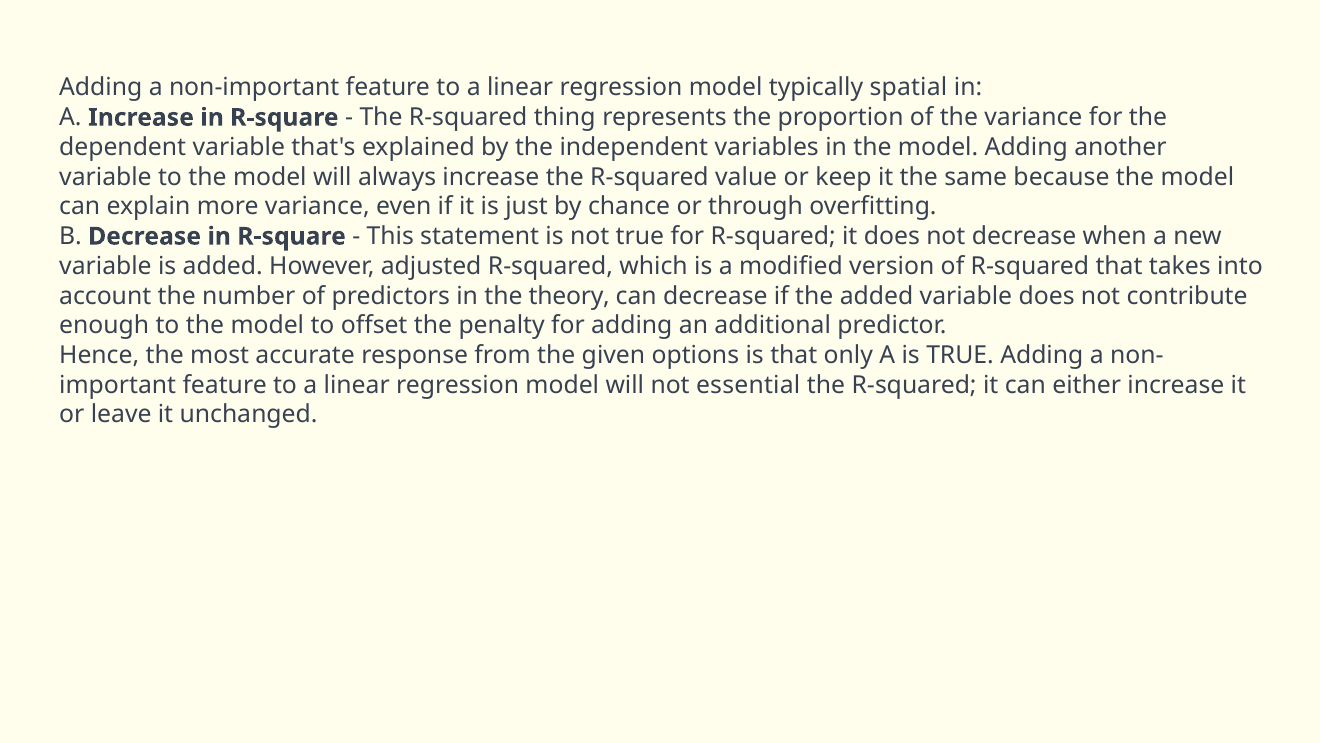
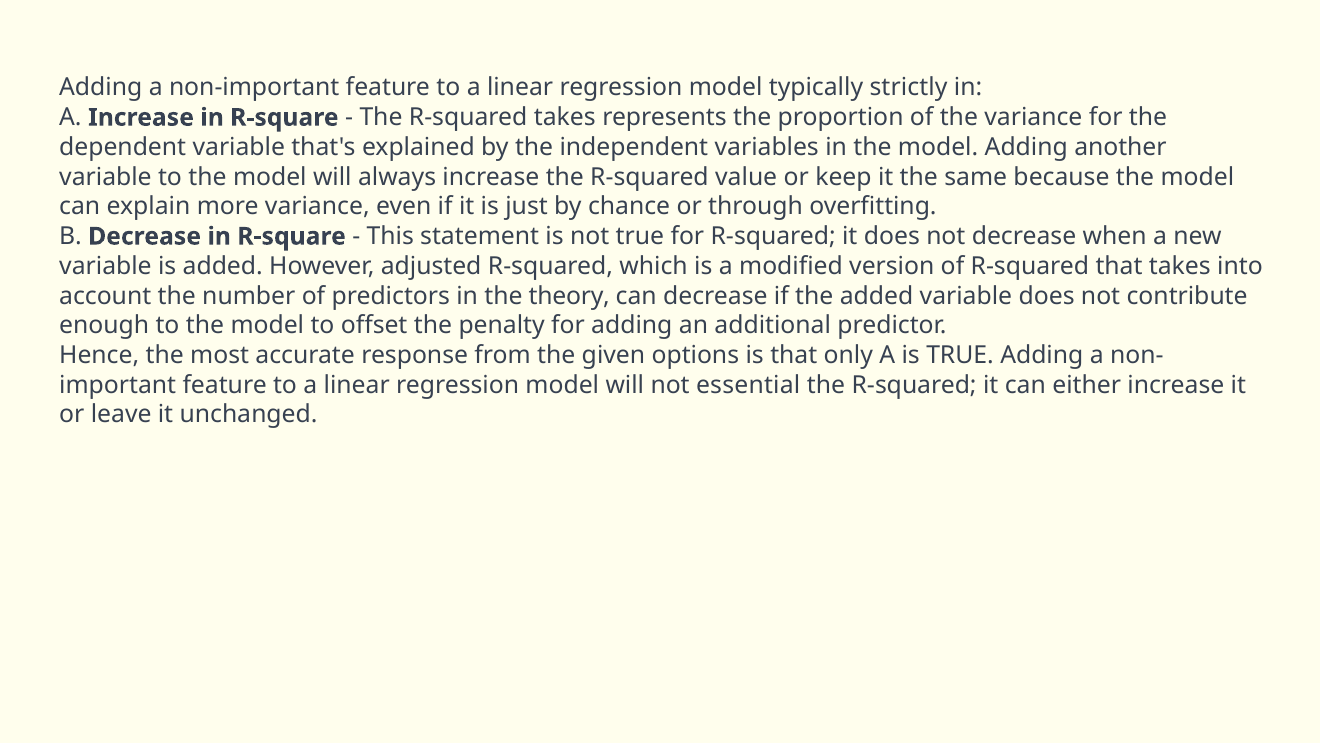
spatial: spatial -> strictly
R-squared thing: thing -> takes
